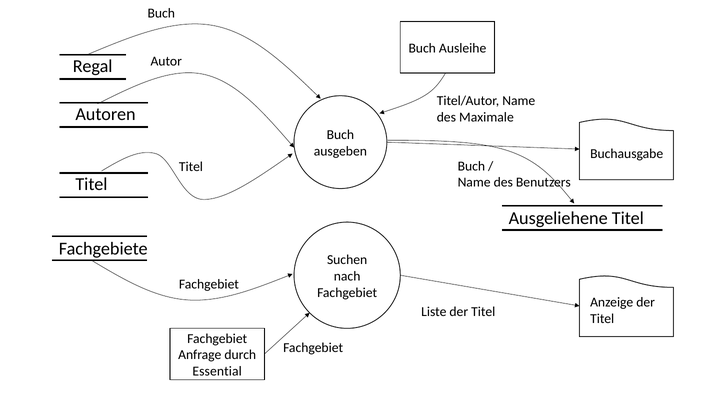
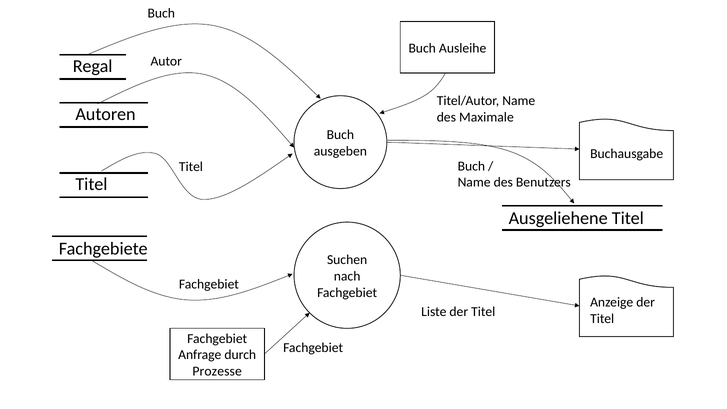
Essential: Essential -> Prozesse
